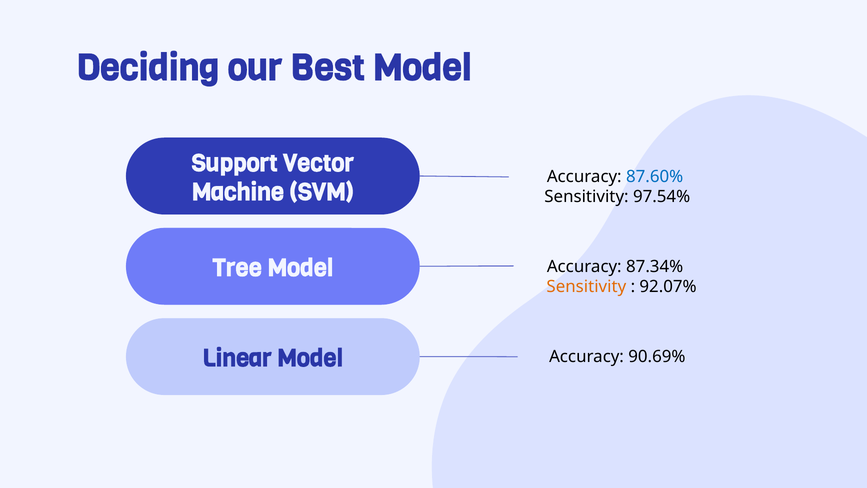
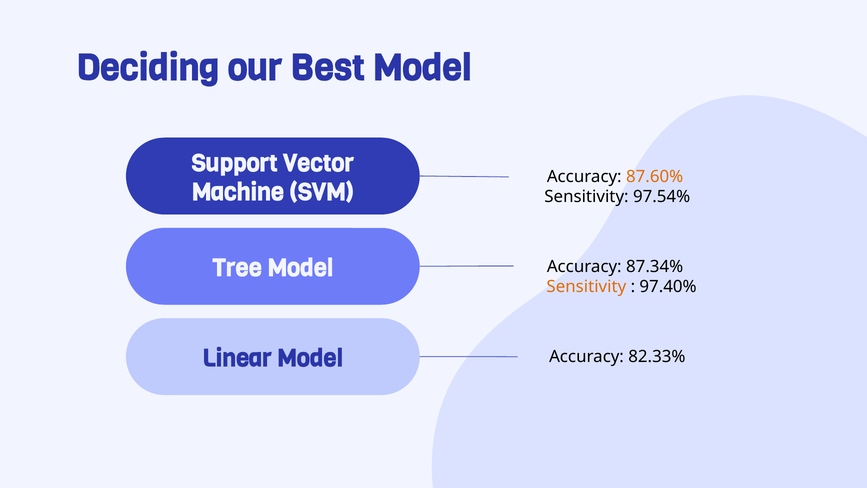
87.60% colour: blue -> orange
92.07%: 92.07% -> 97.40%
90.69%: 90.69% -> 82.33%
